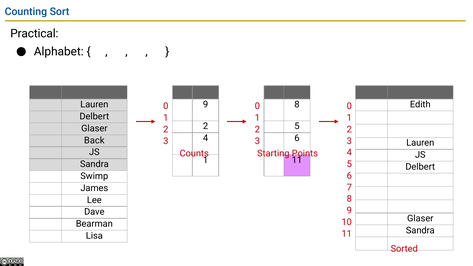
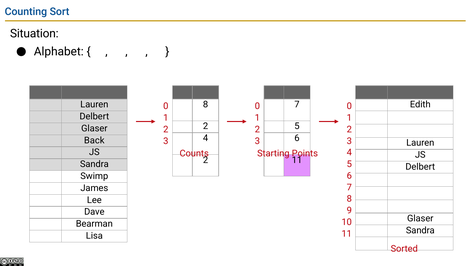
Practical: Practical -> Situation
9 at (206, 105): 9 -> 8
8 at (297, 105): 8 -> 7
1 at (206, 160): 1 -> 2
